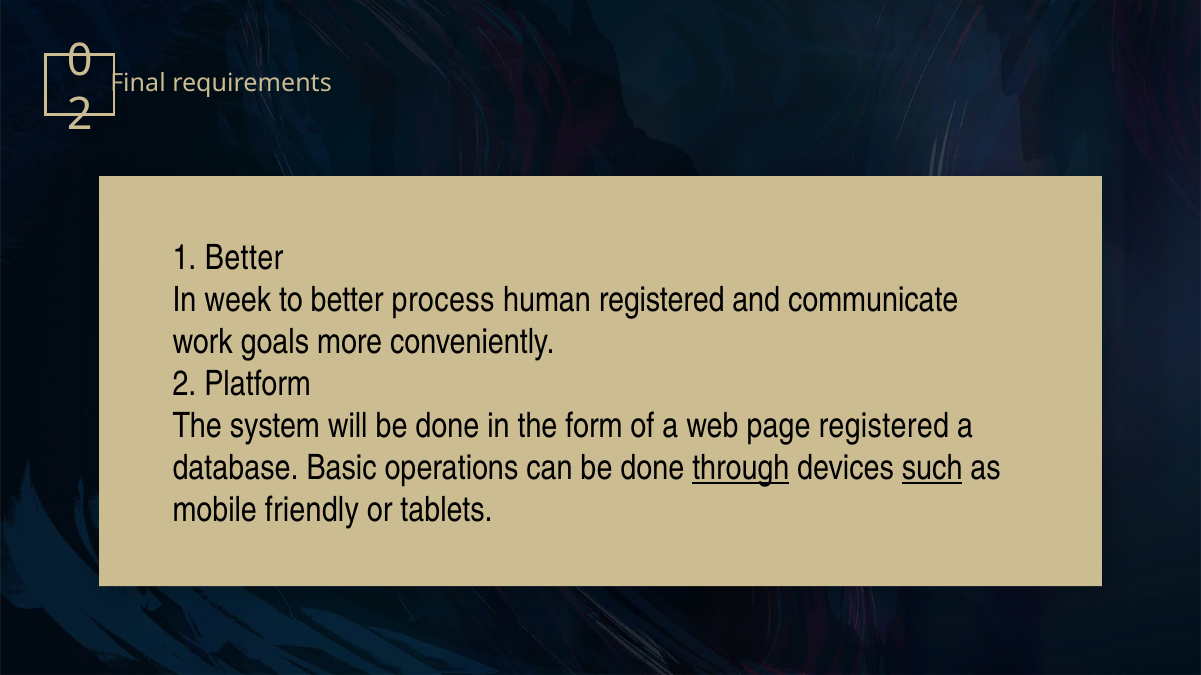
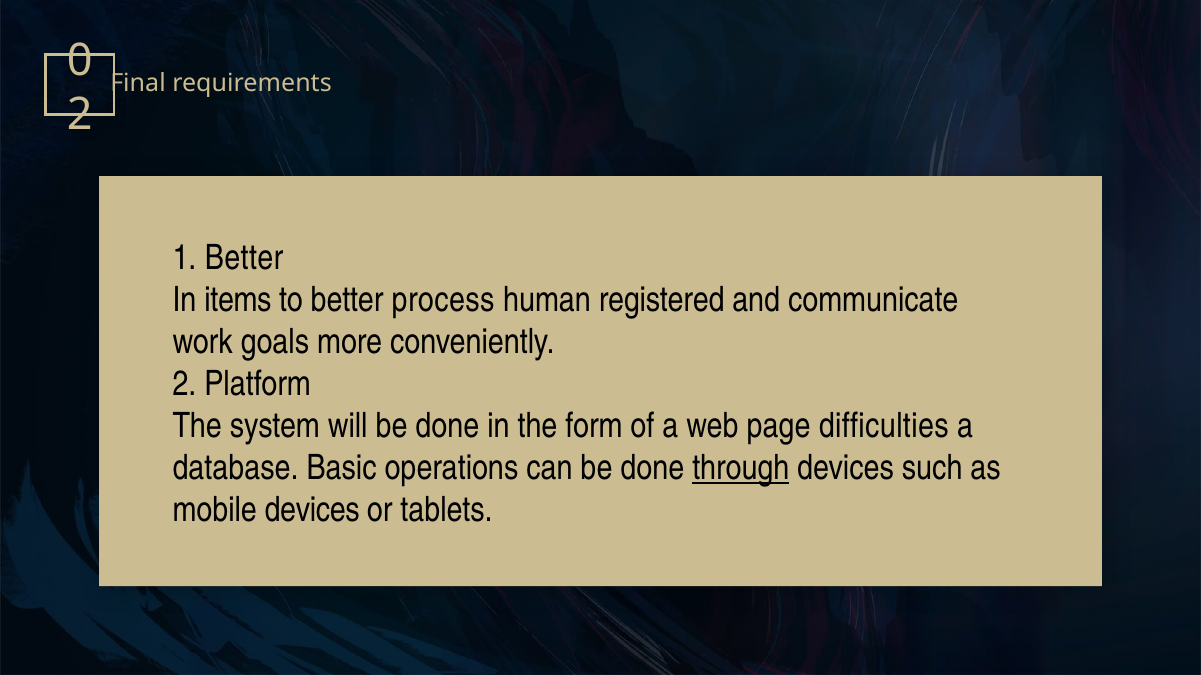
week: week -> items
page registered: registered -> difficulties
such underline: present -> none
mobile friendly: friendly -> devices
